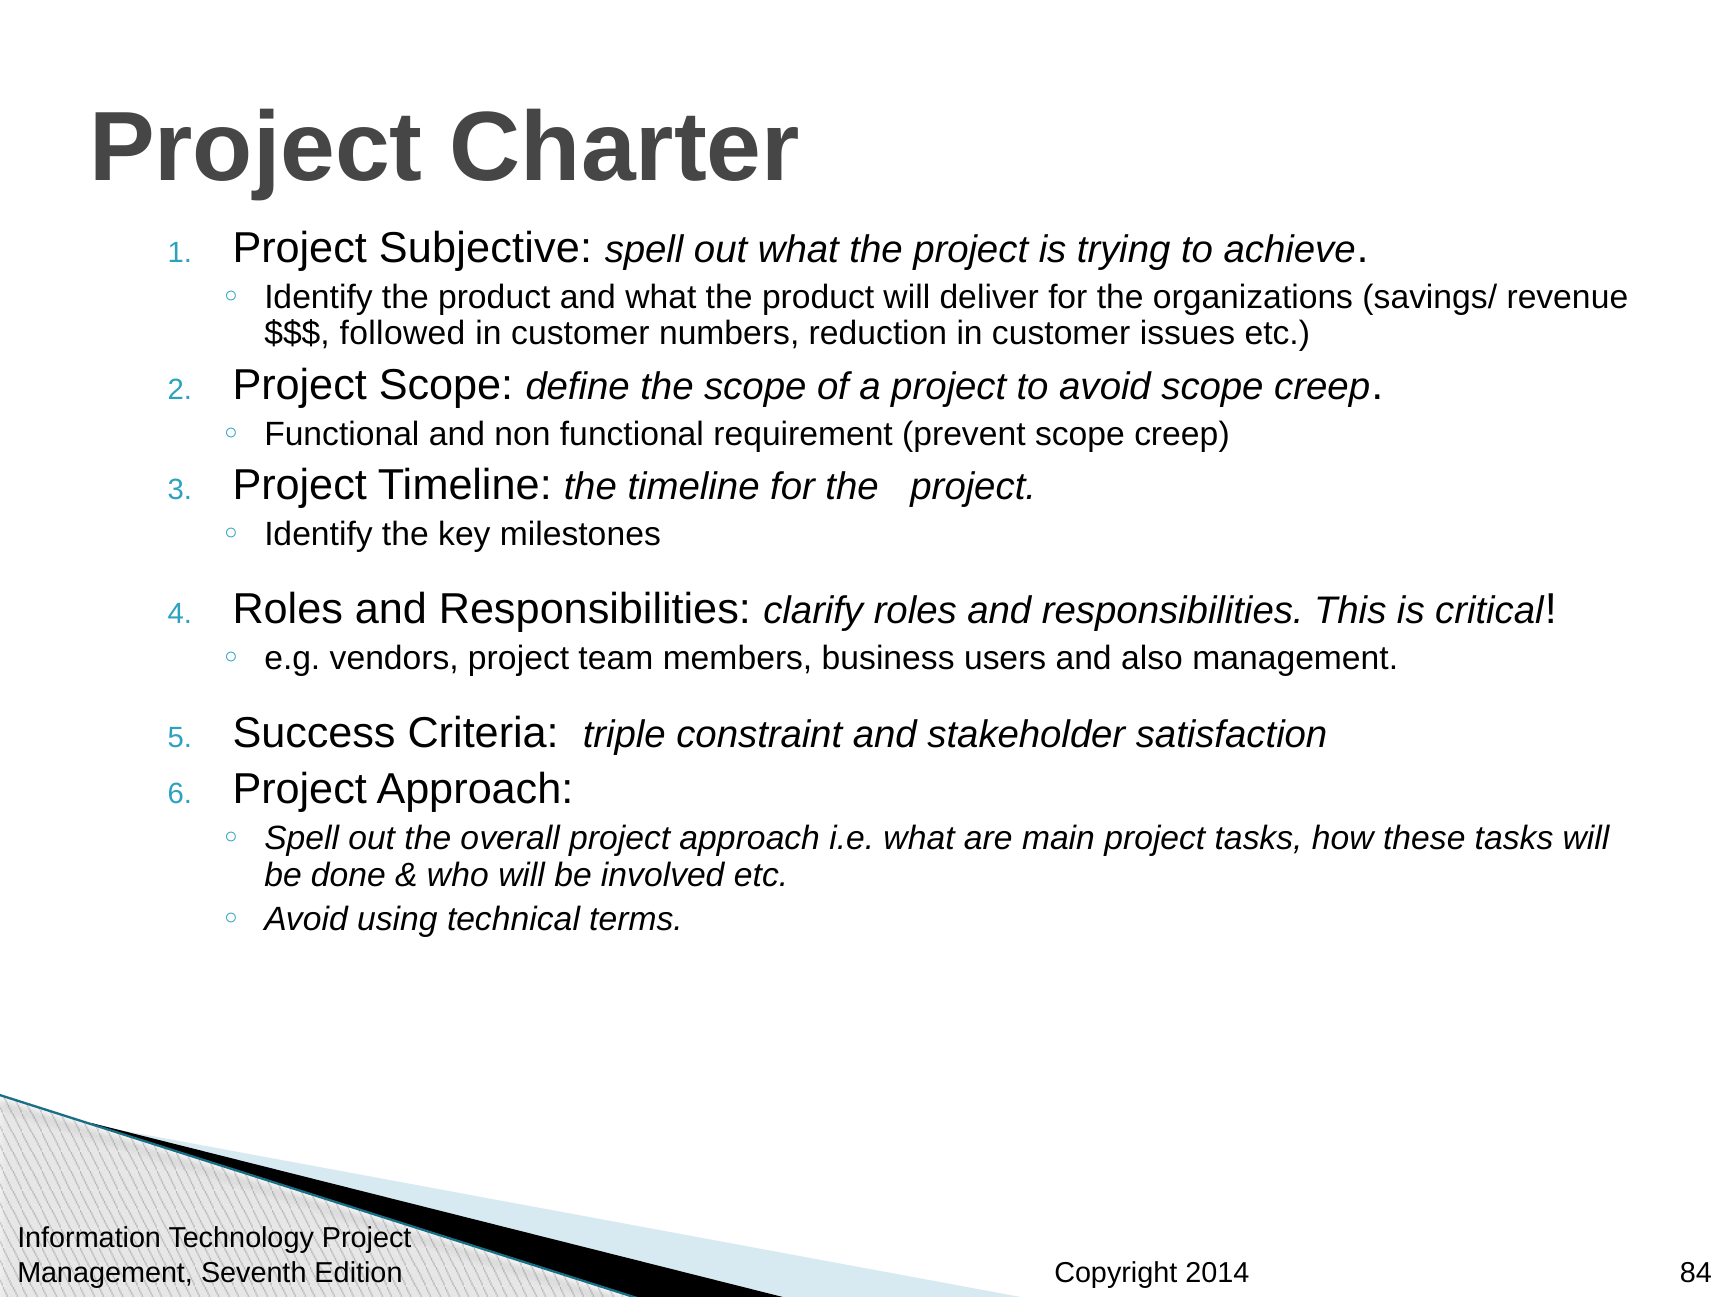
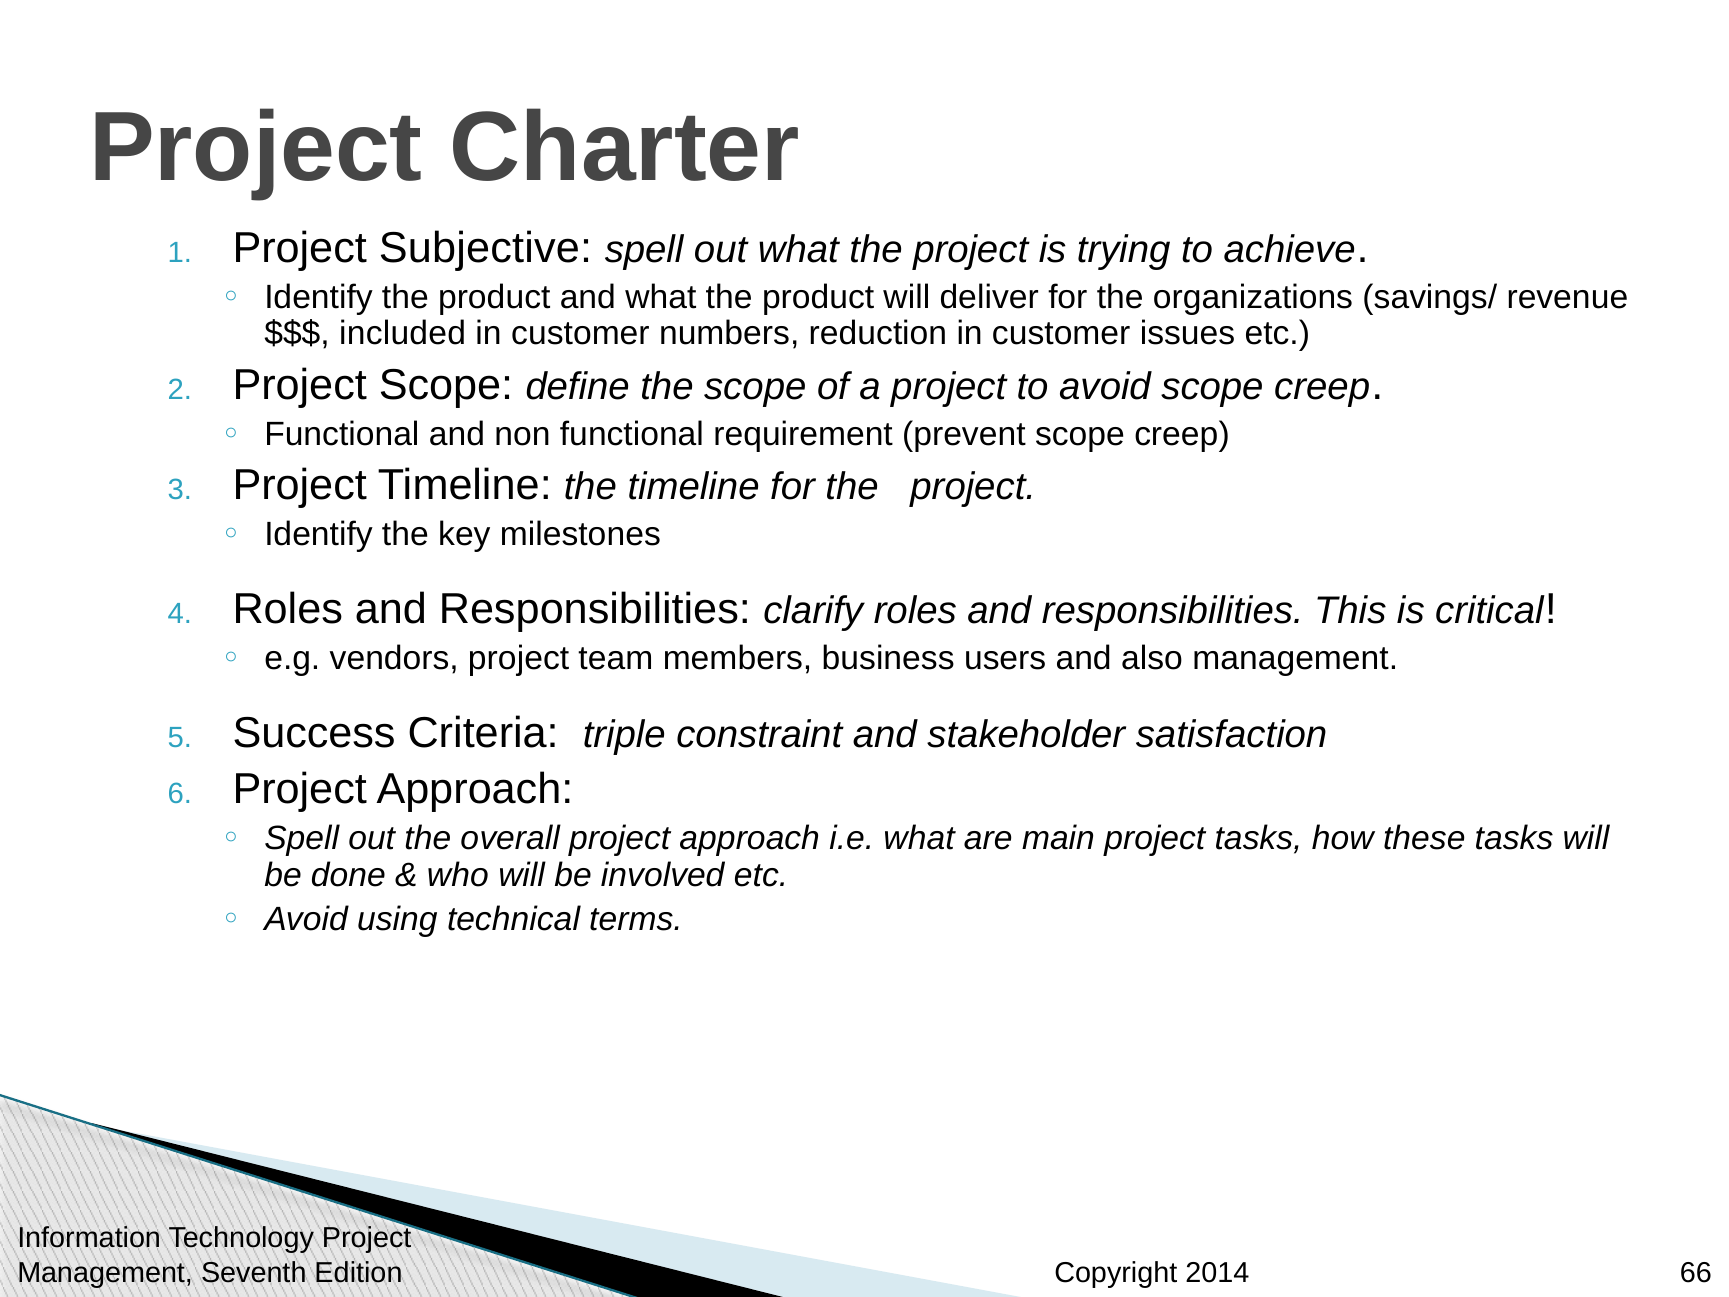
followed: followed -> included
84: 84 -> 66
